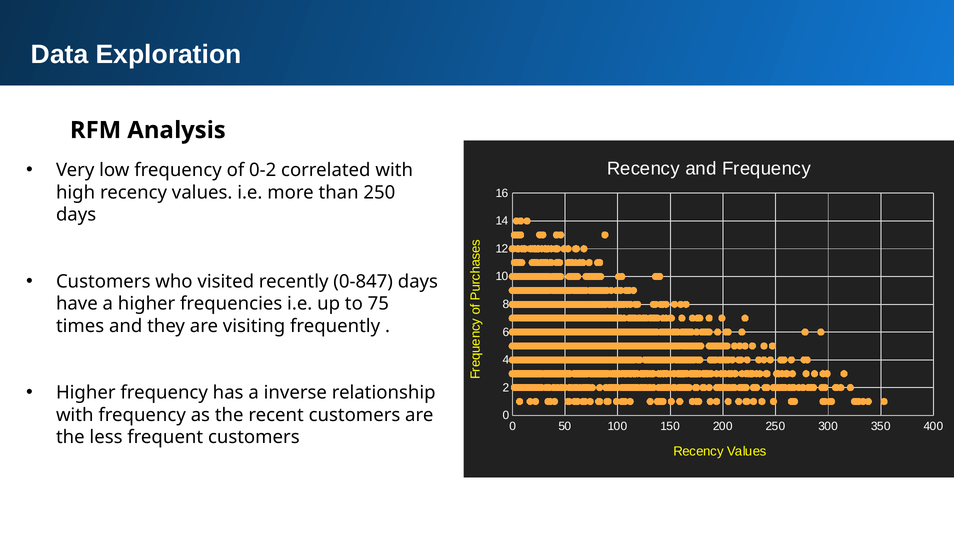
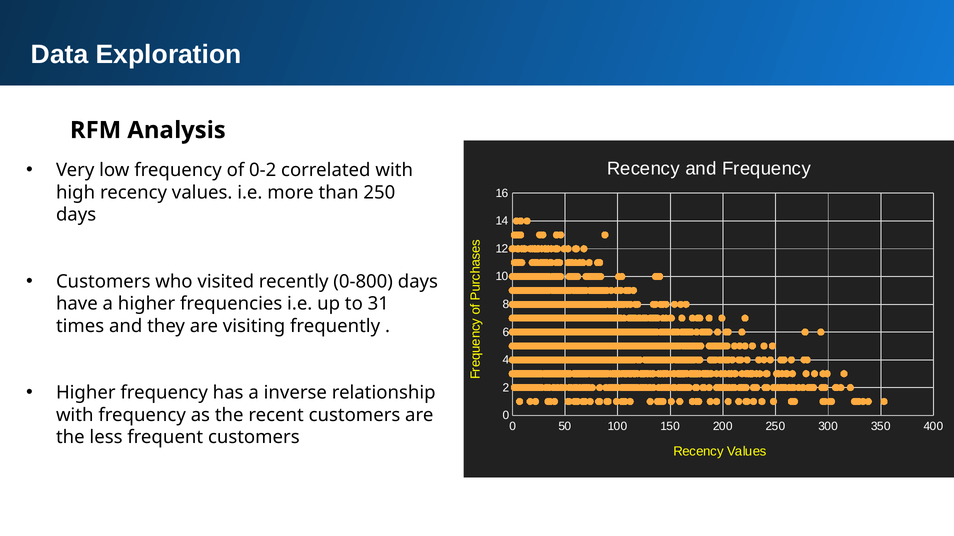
0-847: 0-847 -> 0-800
75: 75 -> 31
